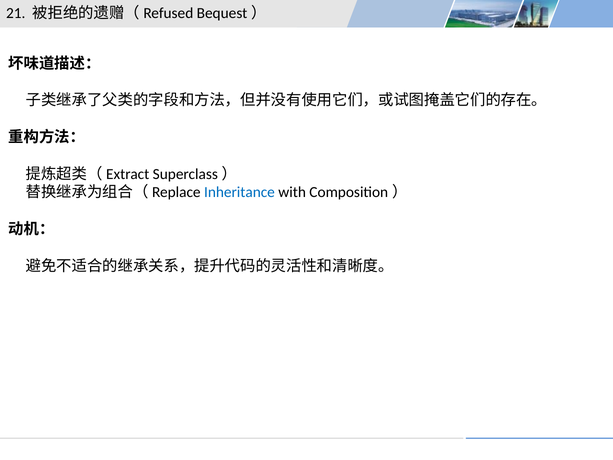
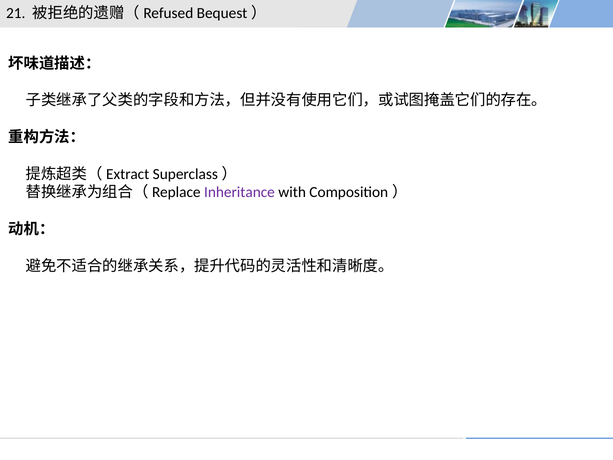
Inheritance colour: blue -> purple
